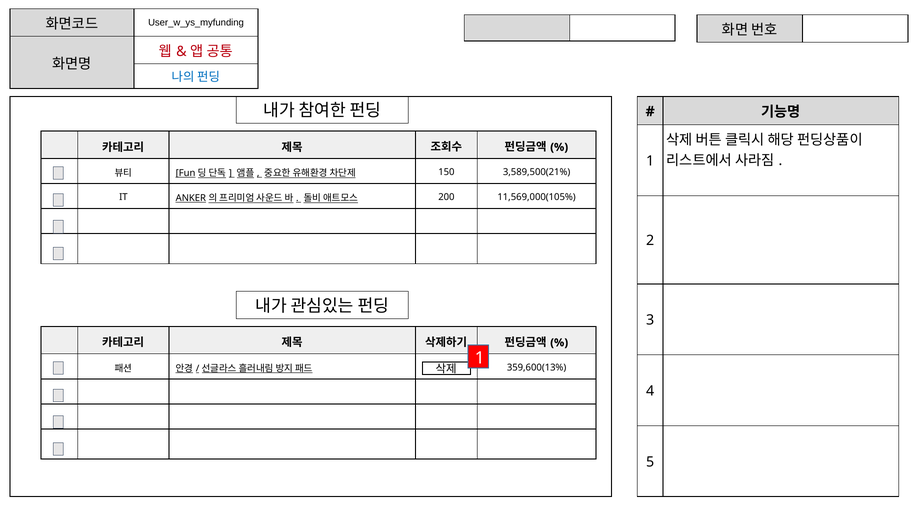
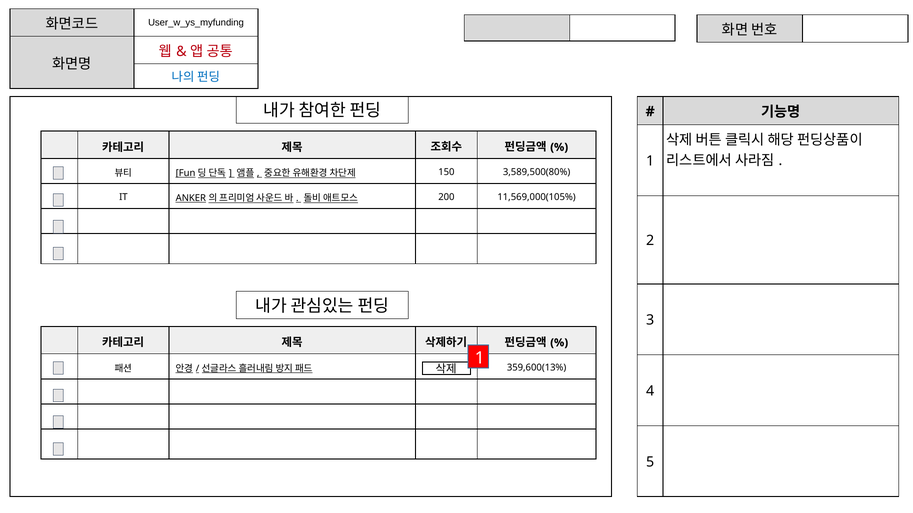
3,589,500(21%: 3,589,500(21% -> 3,589,500(80%
